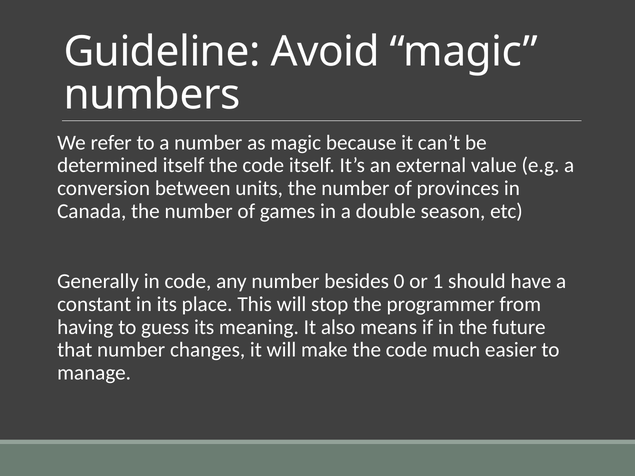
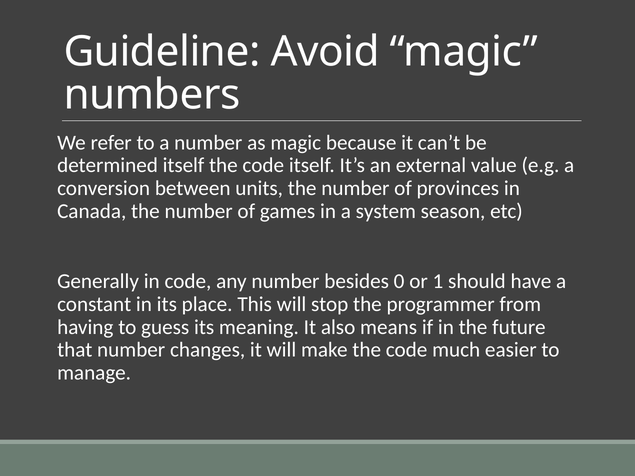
double: double -> system
